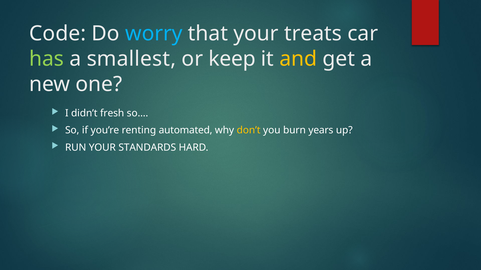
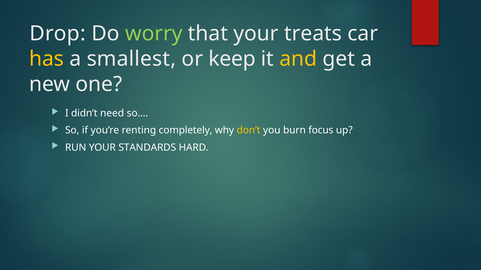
Code: Code -> Drop
worry colour: light blue -> light green
has colour: light green -> yellow
fresh: fresh -> need
automated: automated -> completely
years: years -> focus
